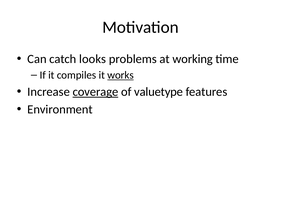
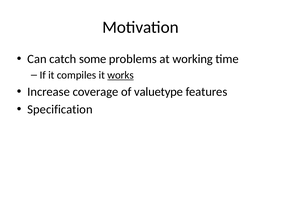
looks: looks -> some
coverage underline: present -> none
Environment: Environment -> Specification
